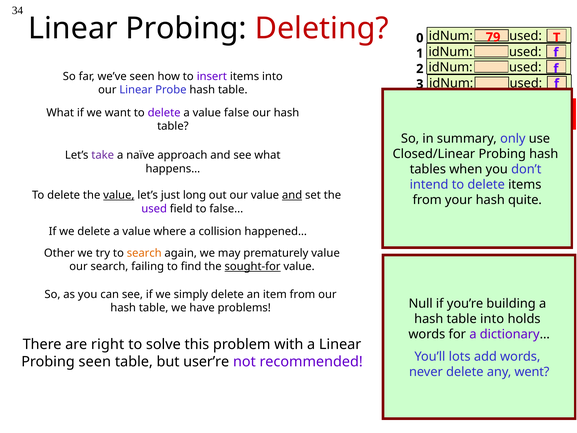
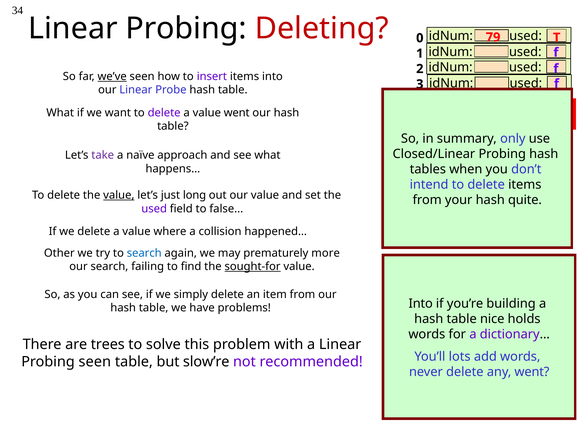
we’ve underline: none -> present
value false: false -> went
and at (292, 195) underline: present -> none
search at (144, 253) colour: orange -> blue
prematurely value: value -> more
Null at (421, 303): Null -> Into
table into: into -> nice
right: right -> trees
user’re: user’re -> slow’re
